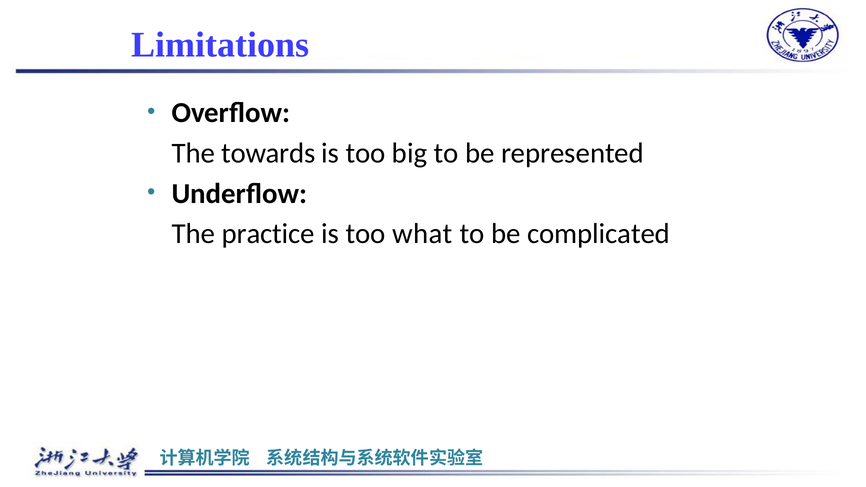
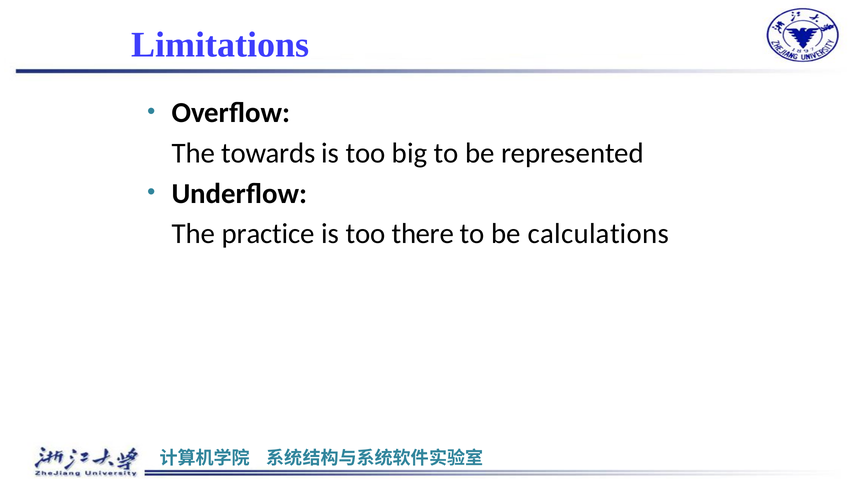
what: what -> there
complicated: complicated -> calculations
